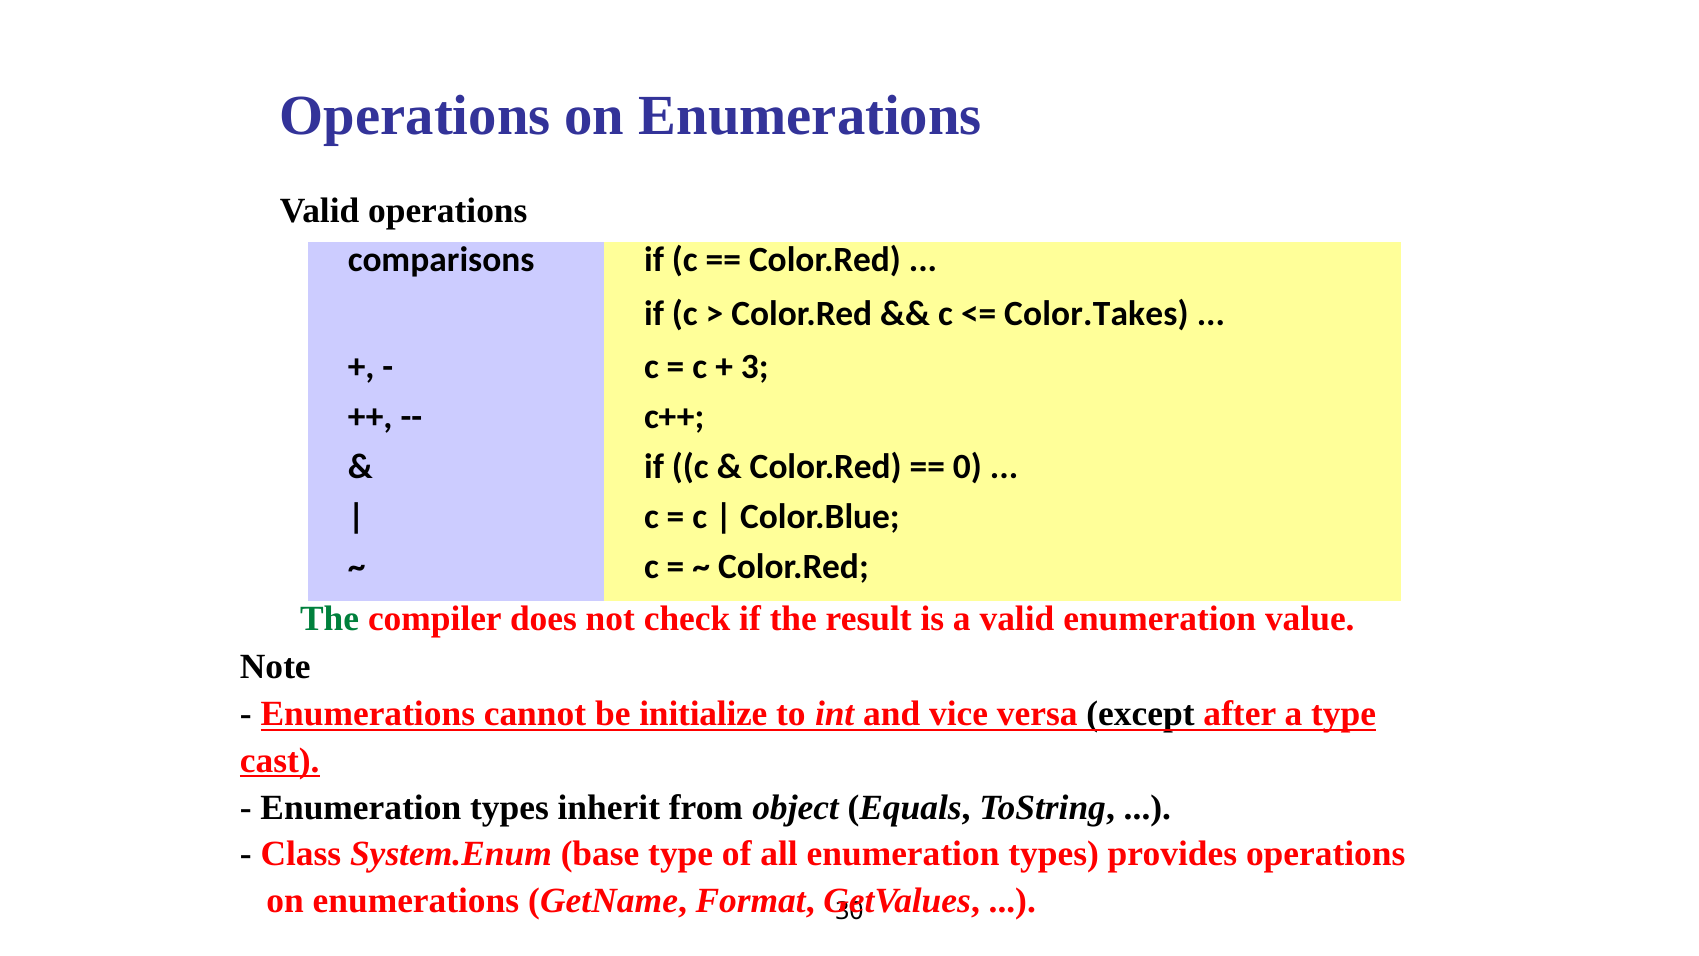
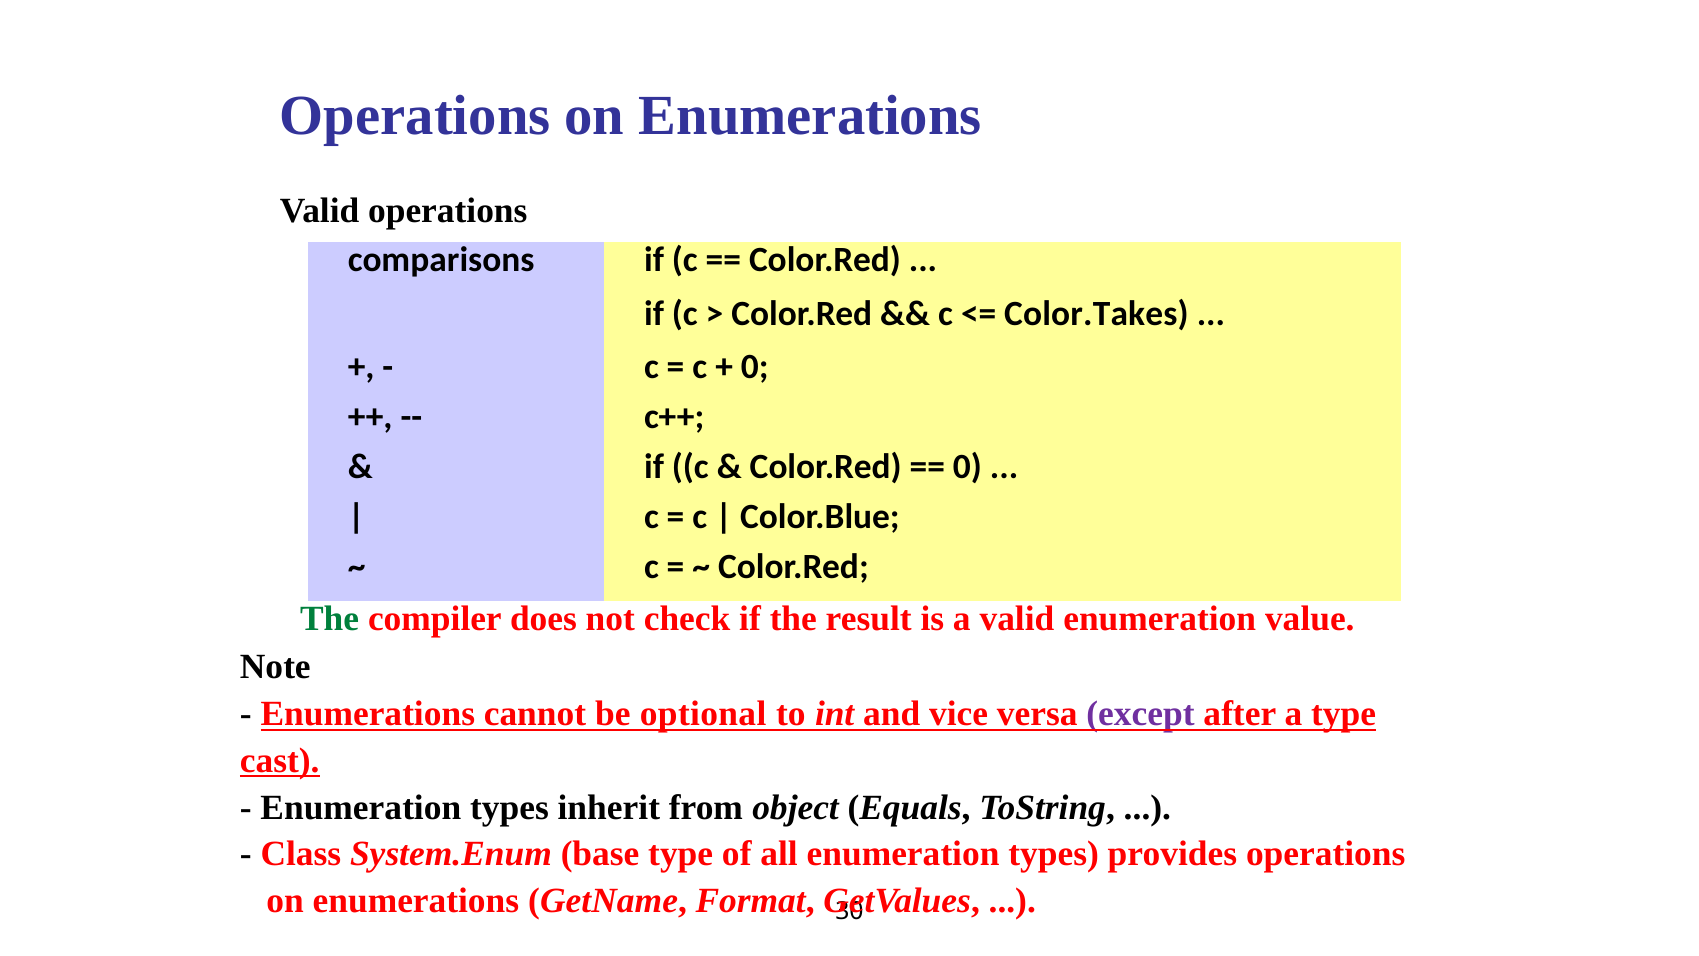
3 at (755, 367): 3 -> 0
initialize: initialize -> optional
except colour: black -> purple
